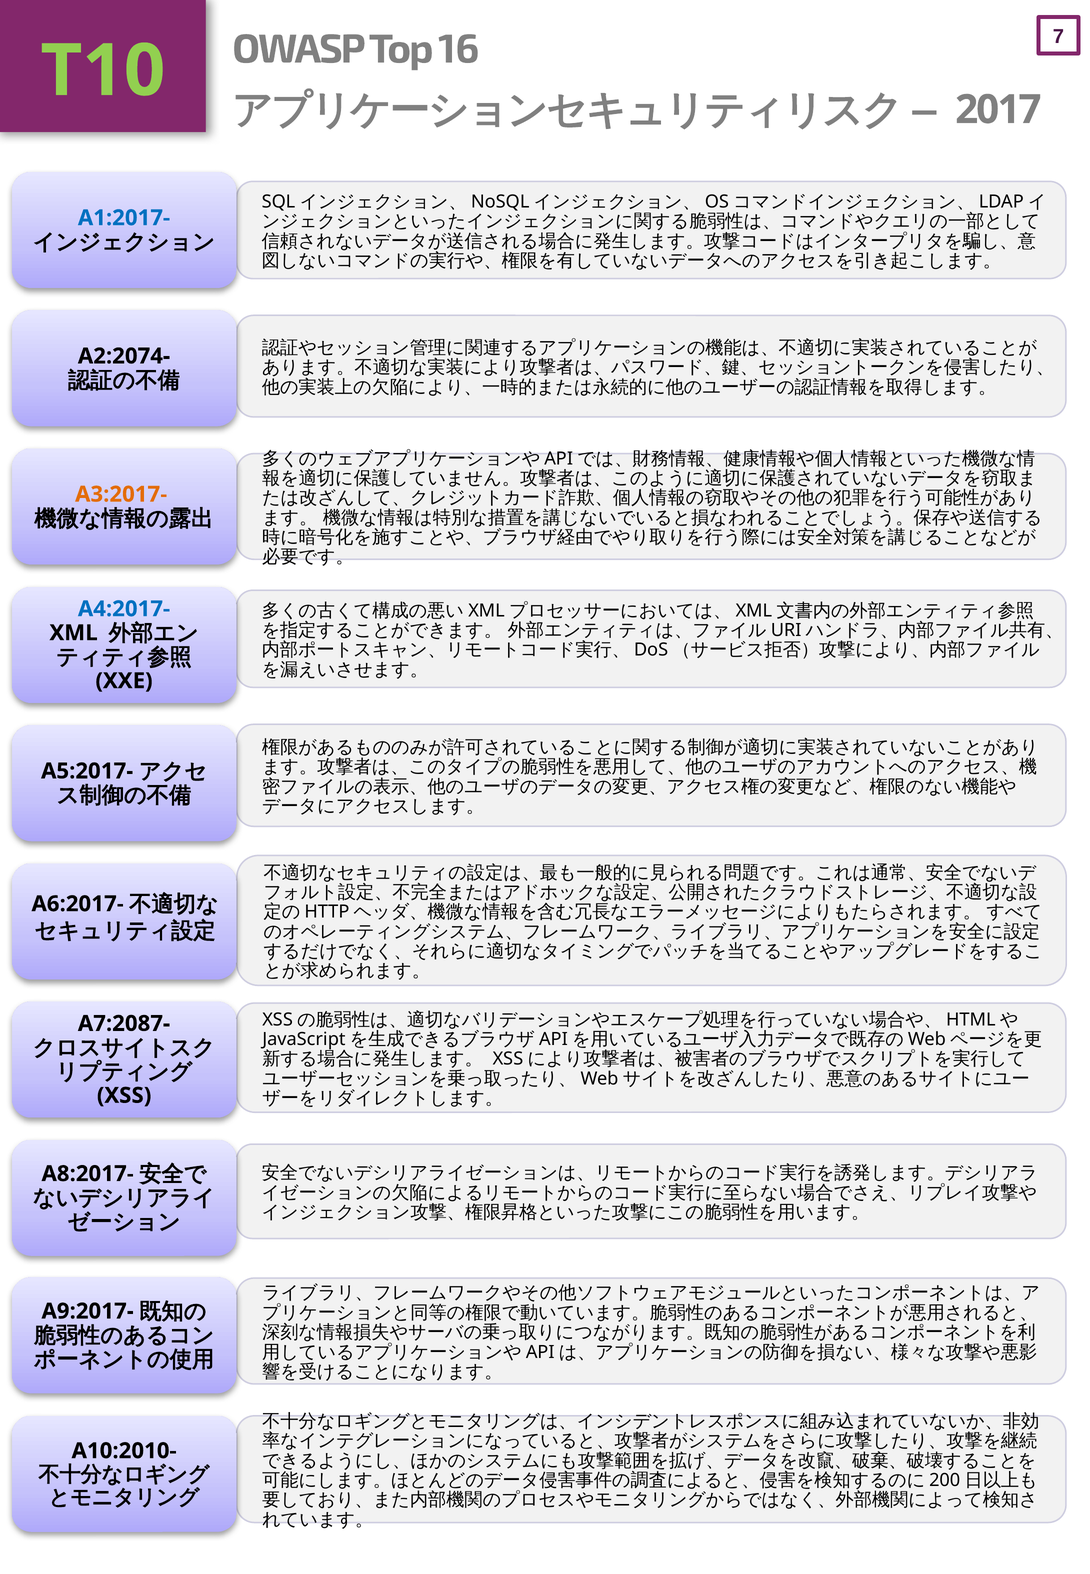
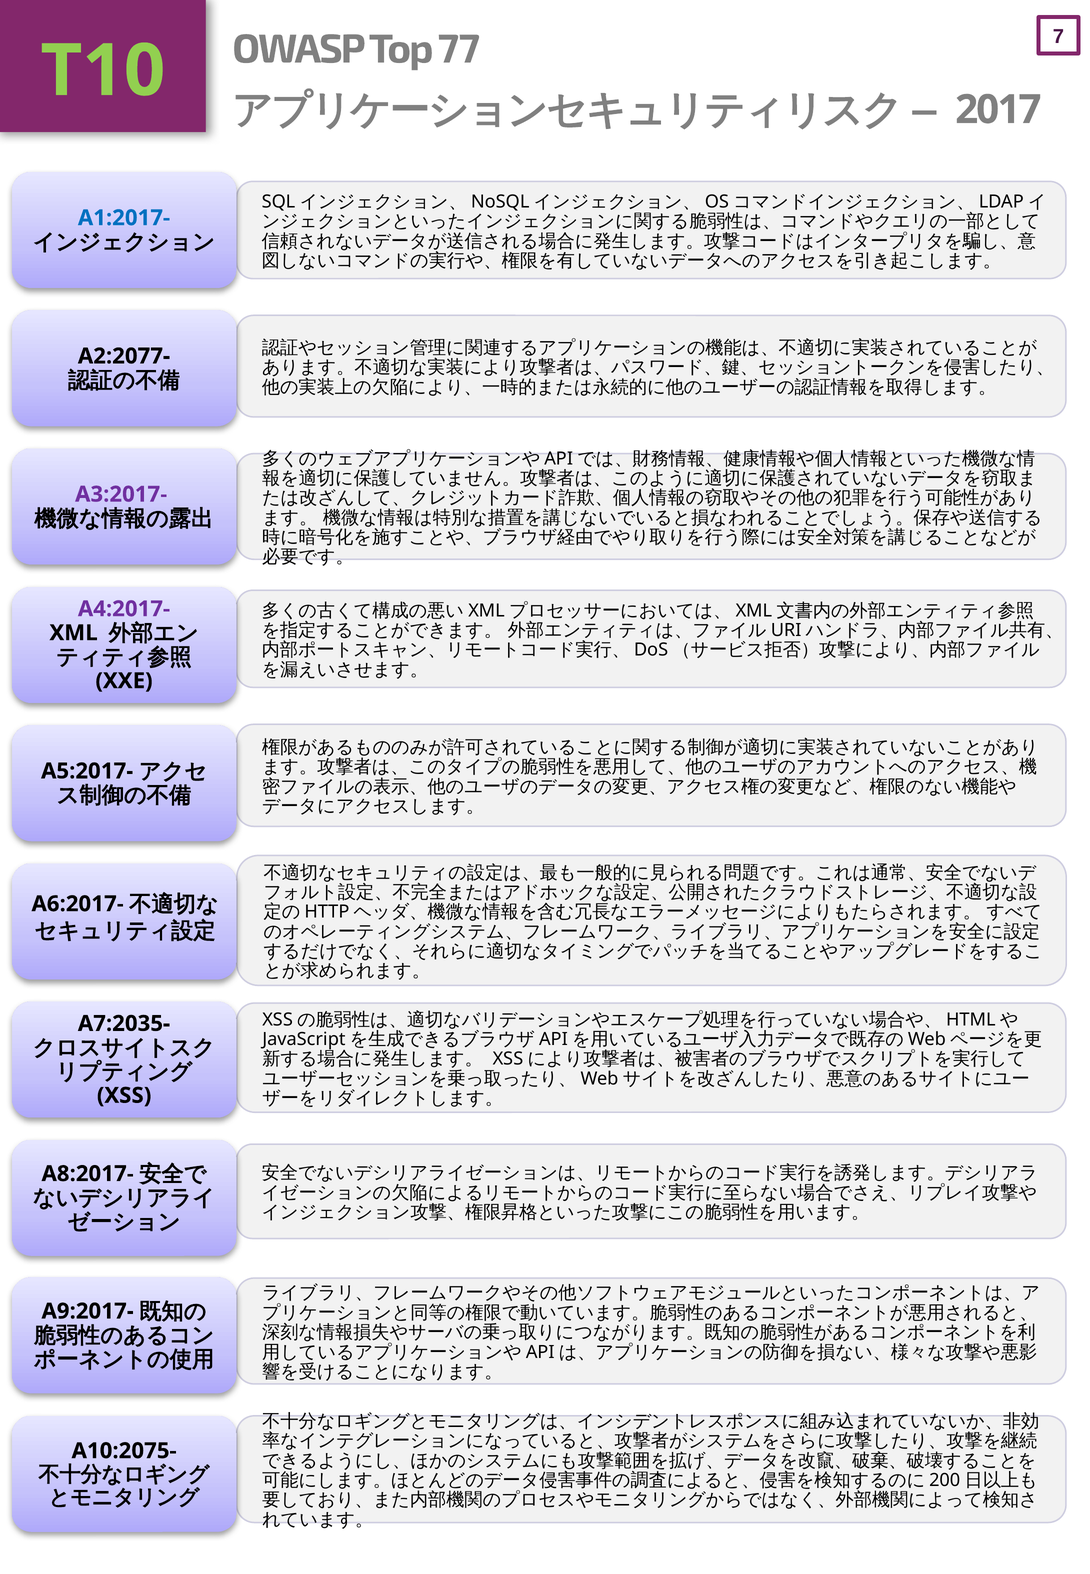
16: 16 -> 77
A2:2074-: A2:2074- -> A2:2077-
A3:2017- colour: orange -> purple
A4:2017- colour: blue -> purple
A7:2087-: A7:2087- -> A7:2035-
A10:2010-: A10:2010- -> A10:2075-
